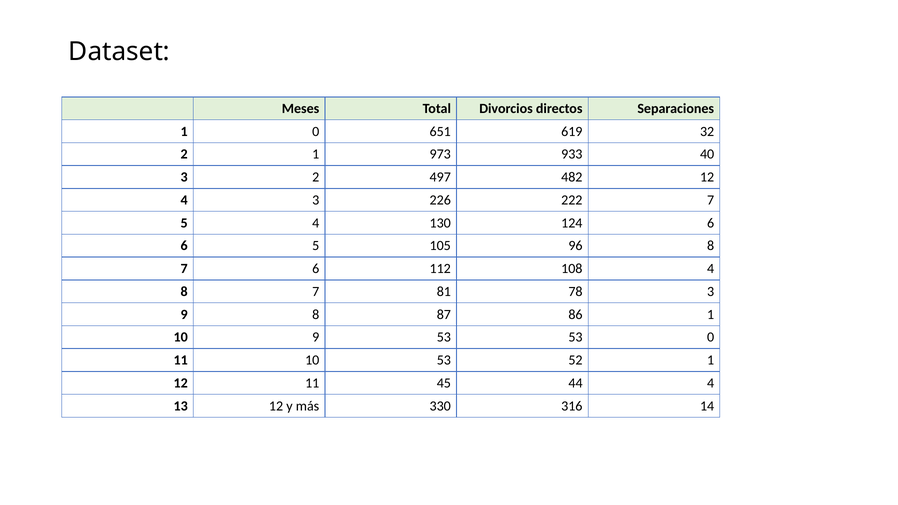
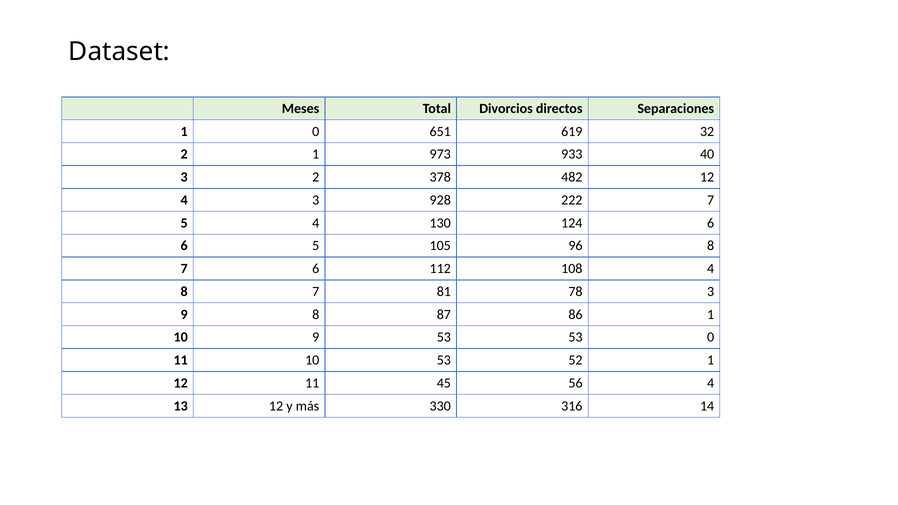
497: 497 -> 378
226: 226 -> 928
44: 44 -> 56
